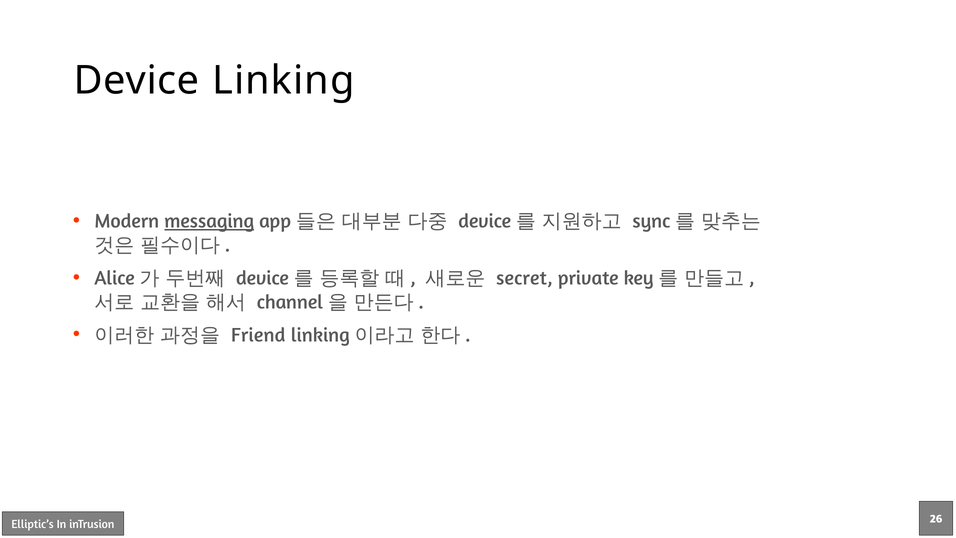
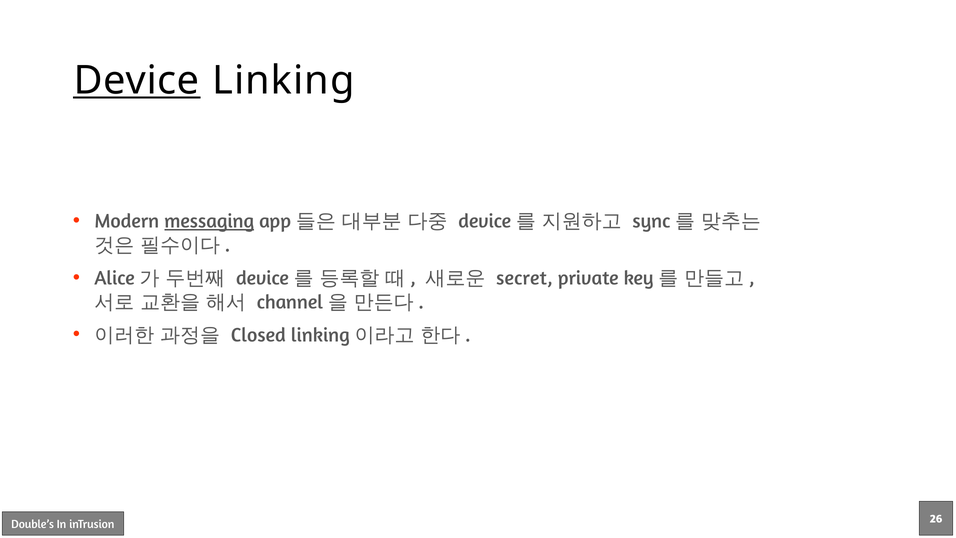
Device underline: none -> present
Friend: Friend -> Closed
Elliptic’s: Elliptic’s -> Double’s
